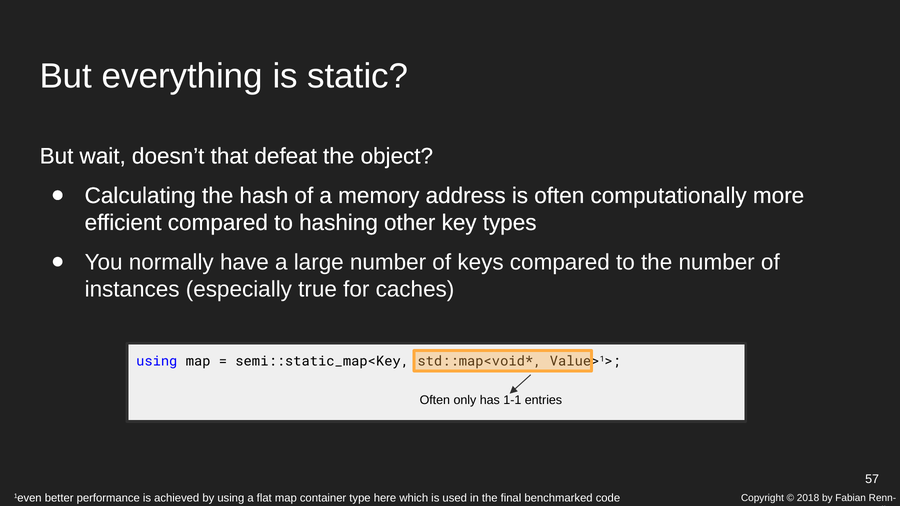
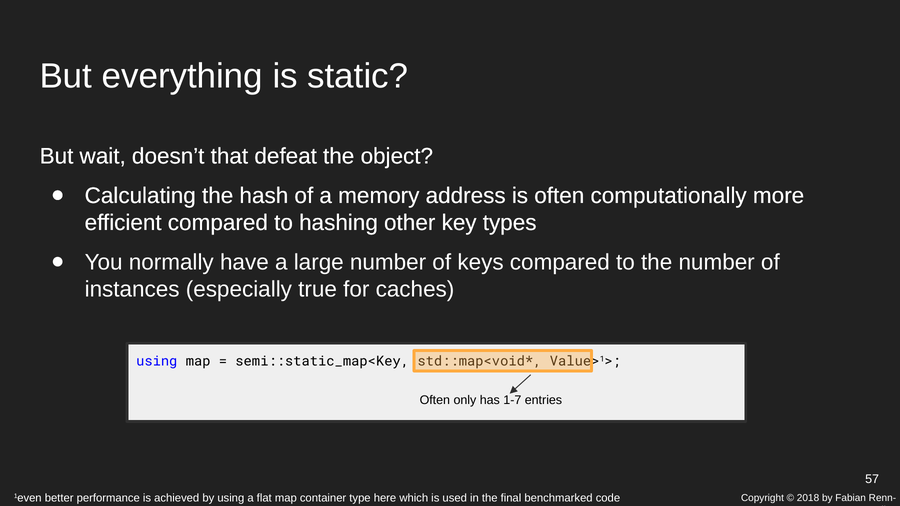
1-1: 1-1 -> 1-7
